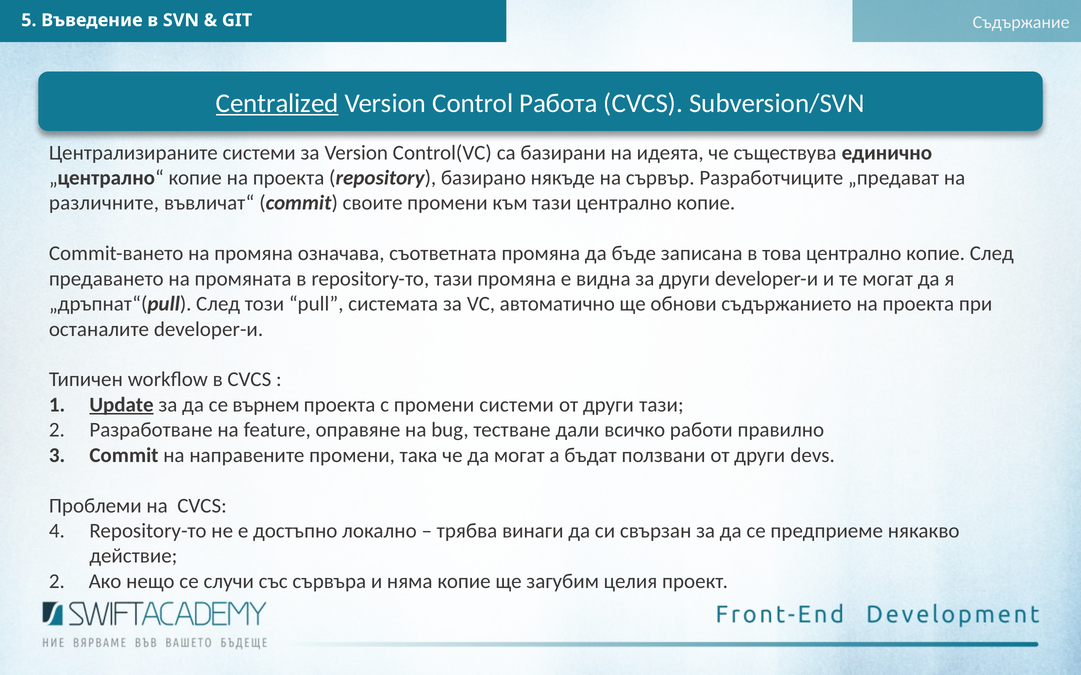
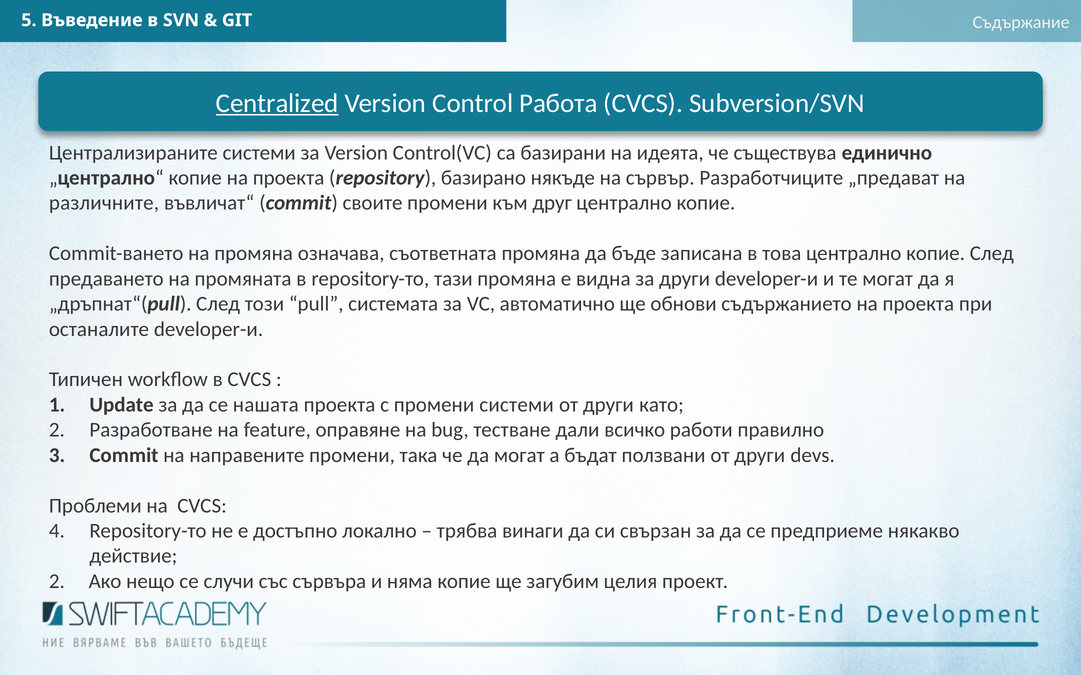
към тази: тази -> друг
Update underline: present -> none
върнем: върнем -> нашата
други тази: тази -> като
